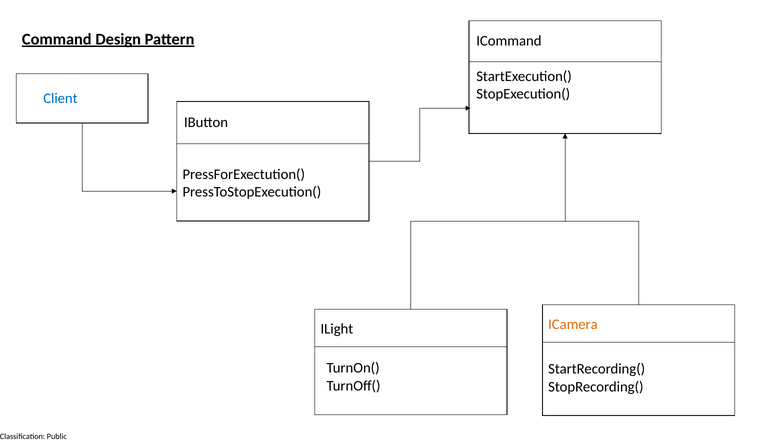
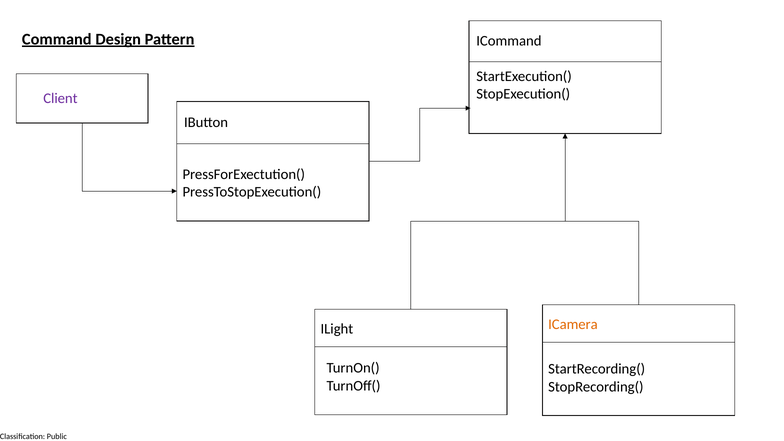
Client colour: blue -> purple
